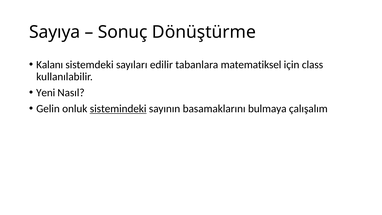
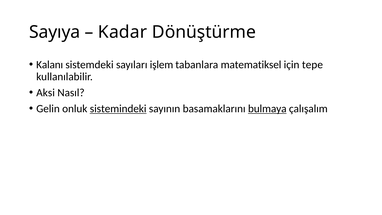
Sonuç: Sonuç -> Kadar
edilir: edilir -> işlem
class: class -> tepe
Yeni: Yeni -> Aksi
bulmaya underline: none -> present
